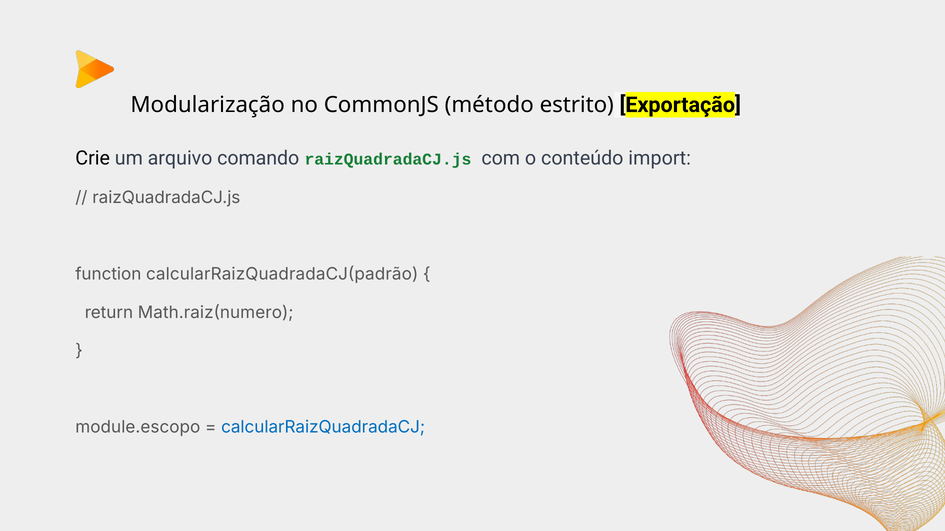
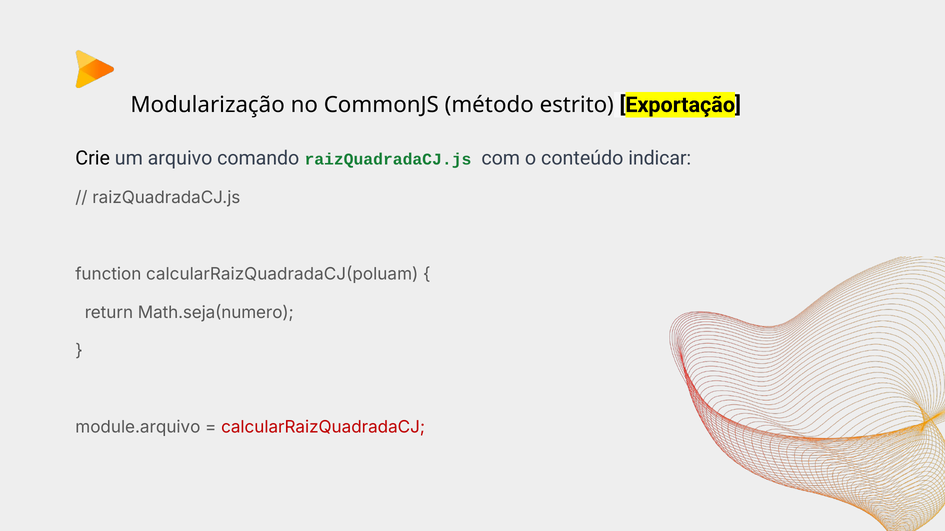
import: import -> indicar
calcularRaizQuadradaCJ(padrão: calcularRaizQuadradaCJ(padrão -> calcularRaizQuadradaCJ(poluam
Math.raiz(numero: Math.raiz(numero -> Math.seja(numero
module.escopo: module.escopo -> module.arquivo
calcularRaizQuadradaCJ colour: blue -> red
